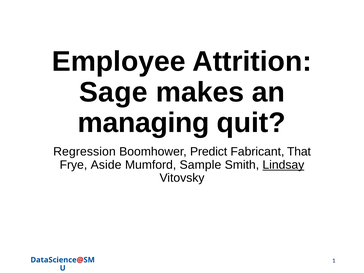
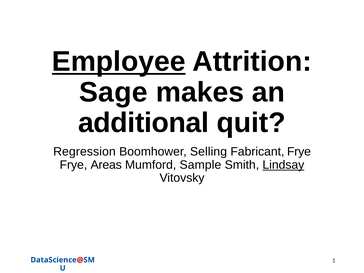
Employee underline: none -> present
managing: managing -> additional
Predict: Predict -> Selling
Fabricant That: That -> Frye
Aside: Aside -> Areas
